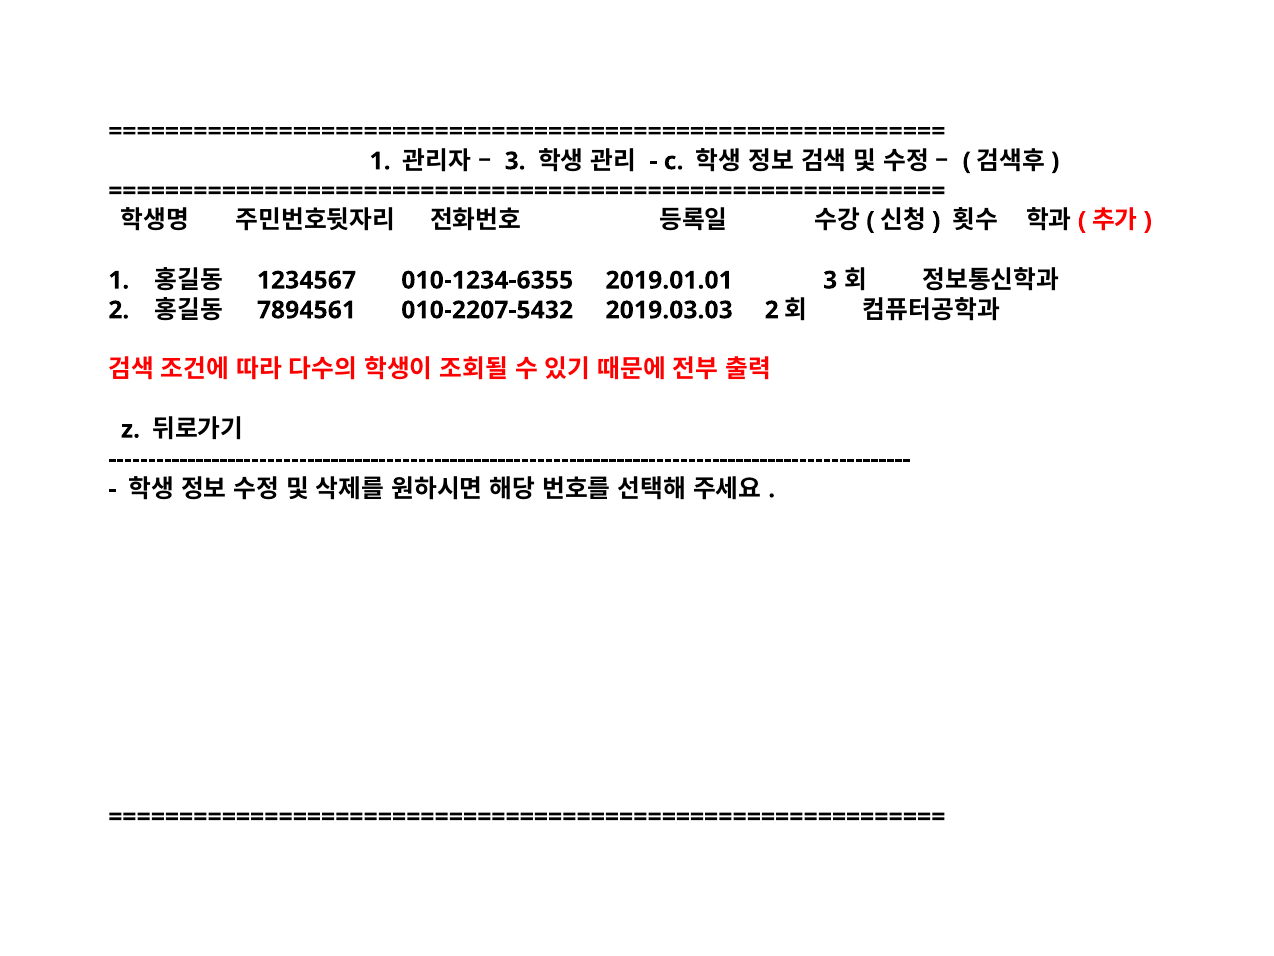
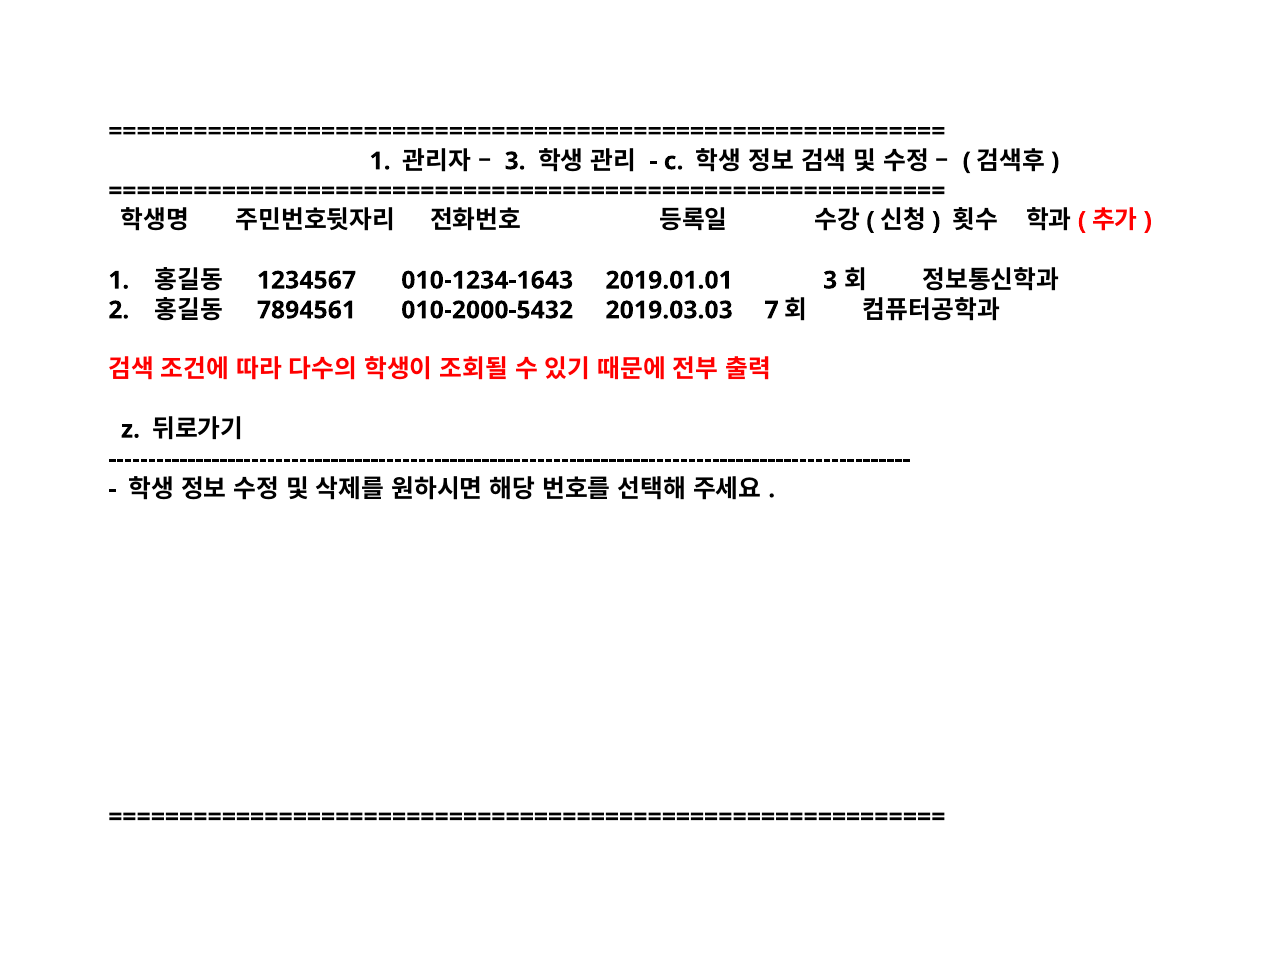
010-1234-6355: 010-1234-6355 -> 010-1234-1643
010-2207-5432: 010-2207-5432 -> 010-2000-5432
2019.03.03 2: 2 -> 7
